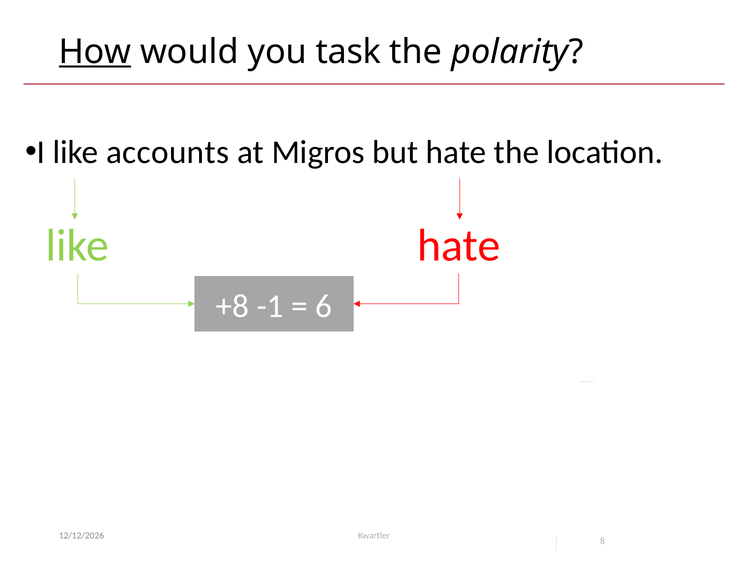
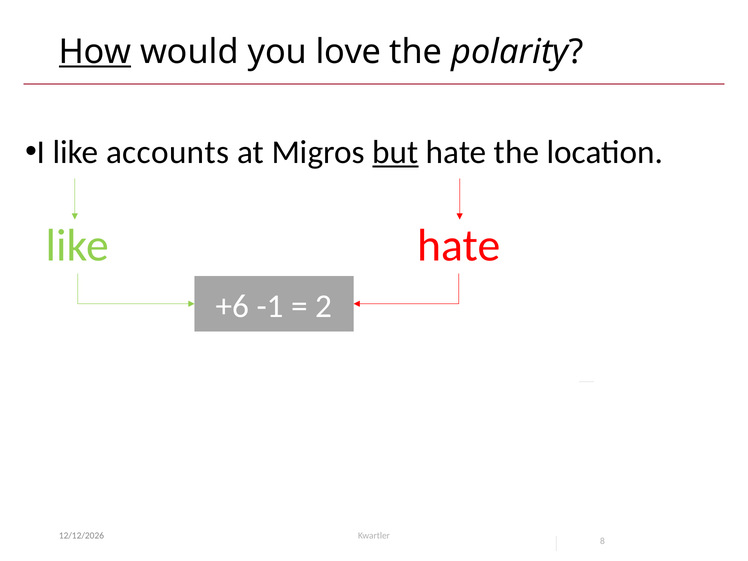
task: task -> love
but underline: none -> present
+8: +8 -> +6
6: 6 -> 2
